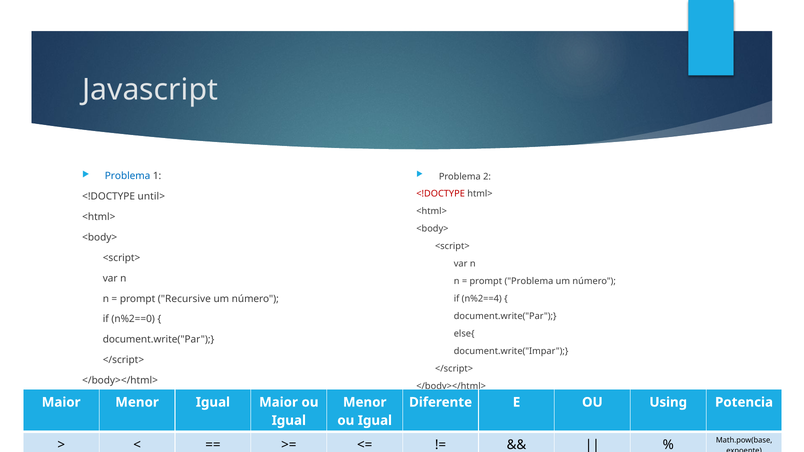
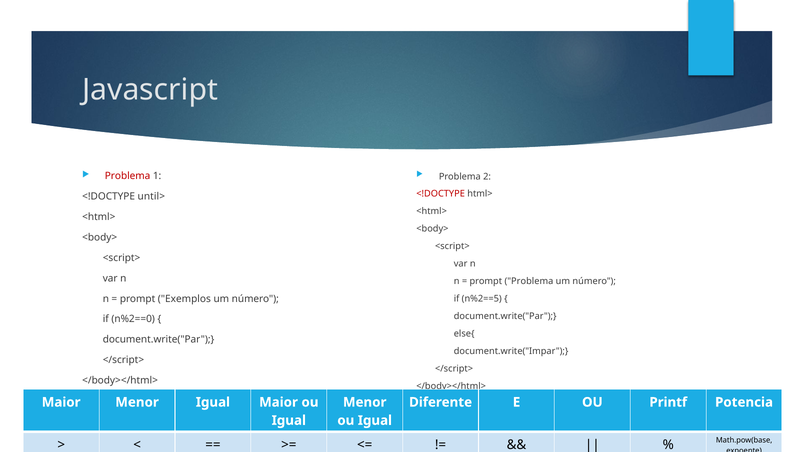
Problema at (128, 176) colour: blue -> red
Recursive: Recursive -> Exemplos
n%2==4: n%2==4 -> n%2==5
Using: Using -> Printf
